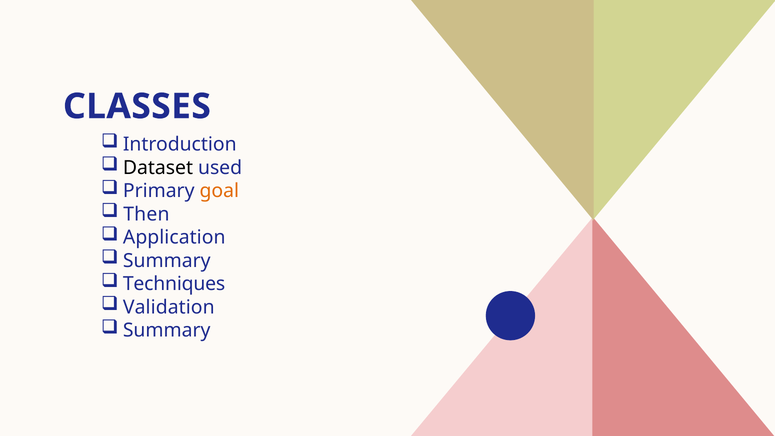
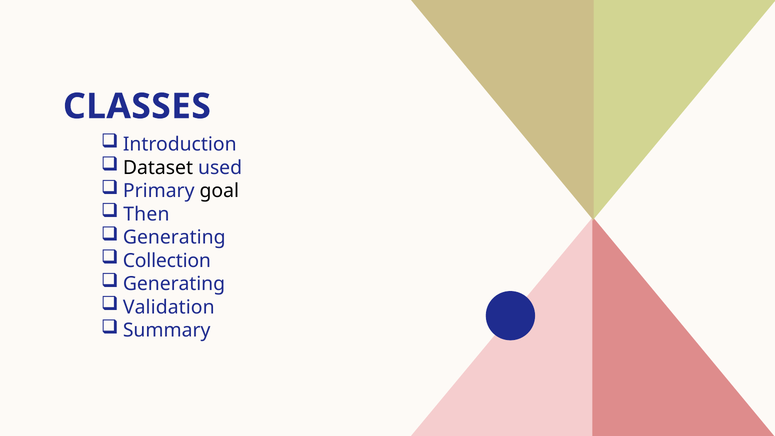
goal colour: orange -> black
Application at (174, 237): Application -> Generating
Summary at (167, 261): Summary -> Collection
Techniques at (174, 284): Techniques -> Generating
